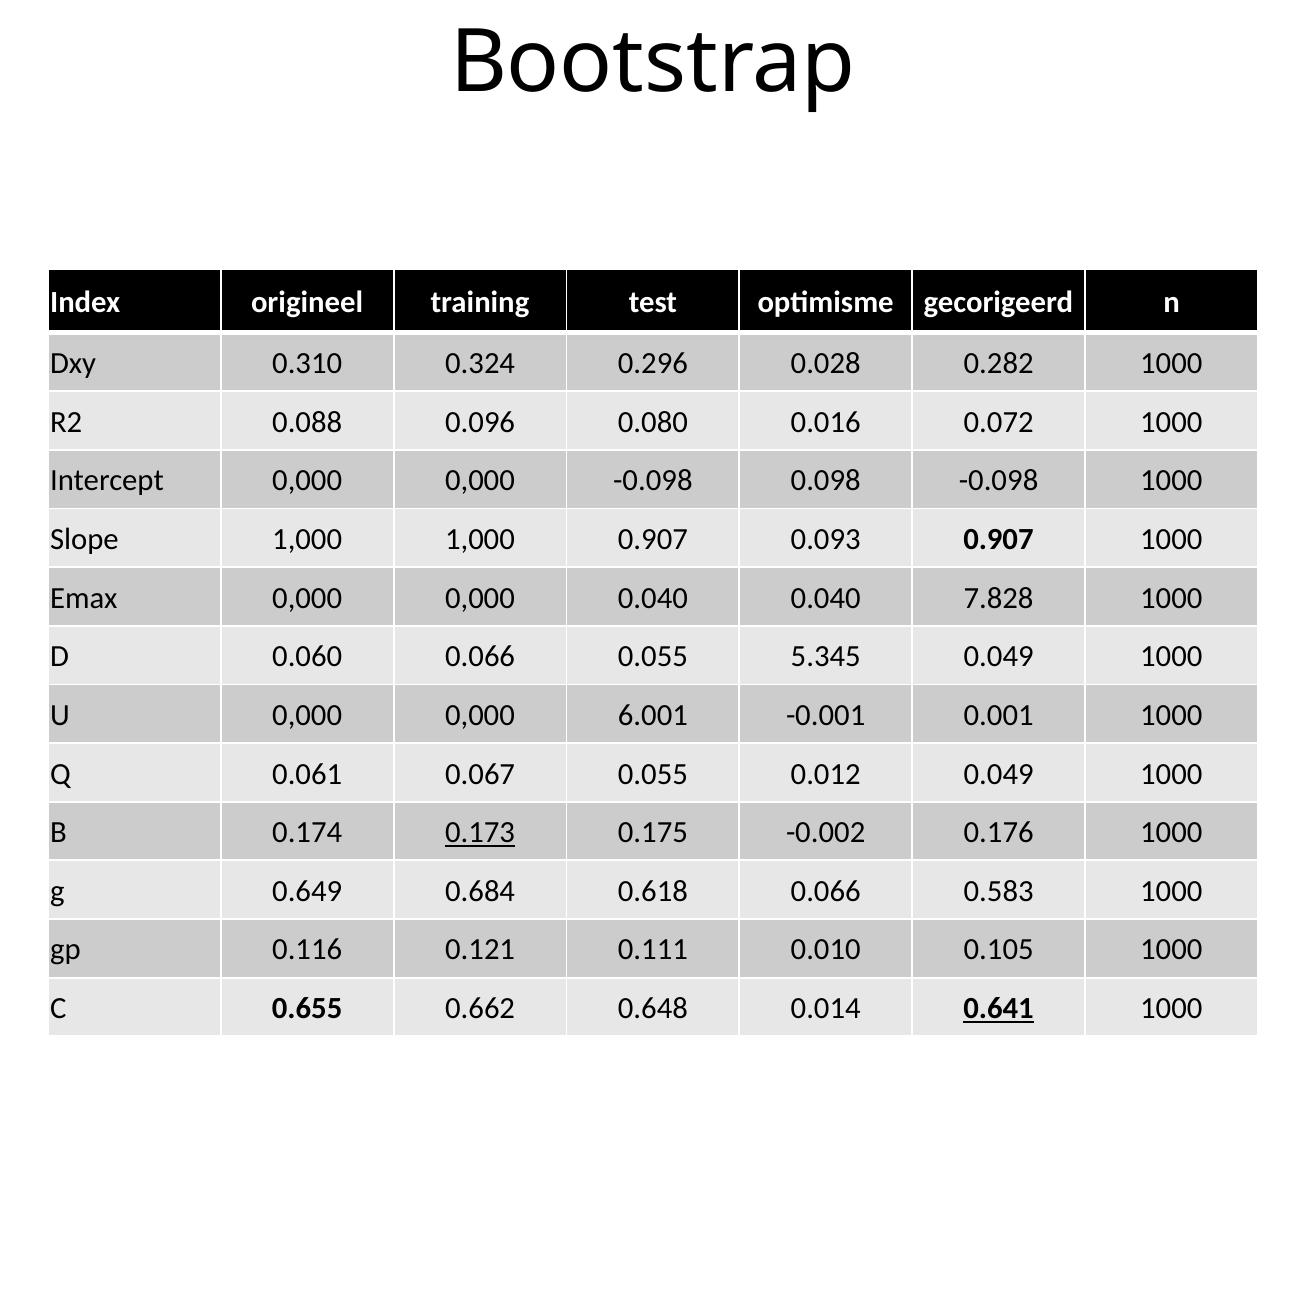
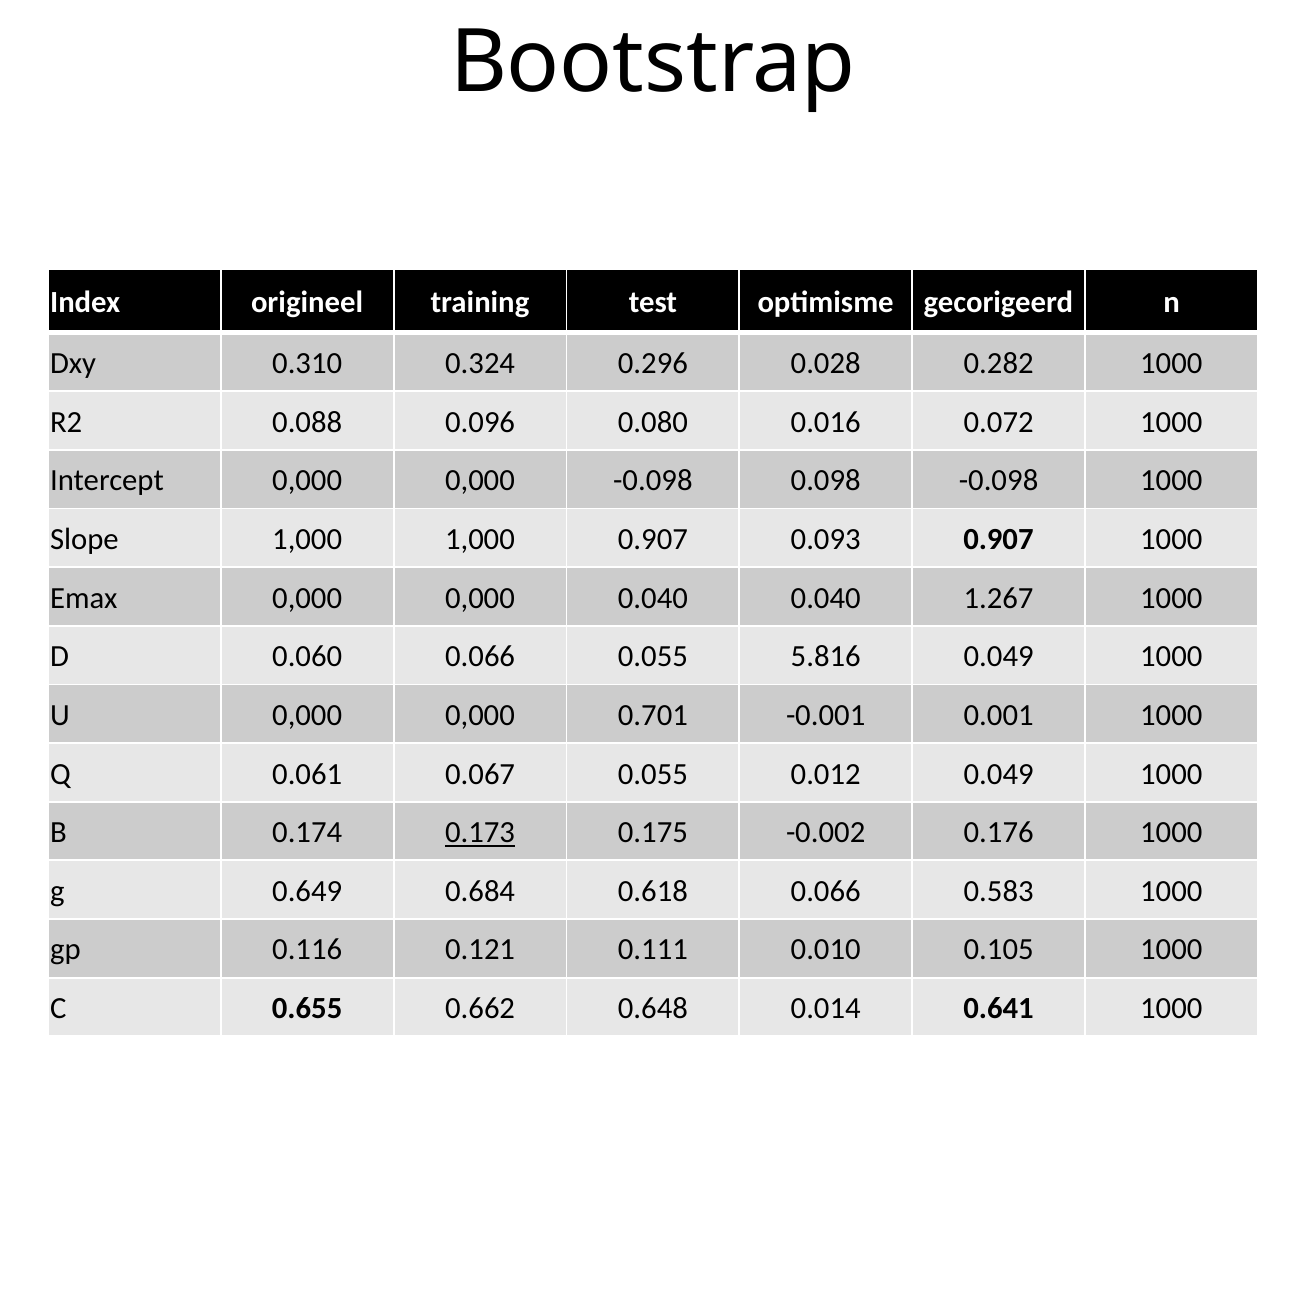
7.828: 7.828 -> 1.267
5.345: 5.345 -> 5.816
6.001: 6.001 -> 0.701
0.641 underline: present -> none
